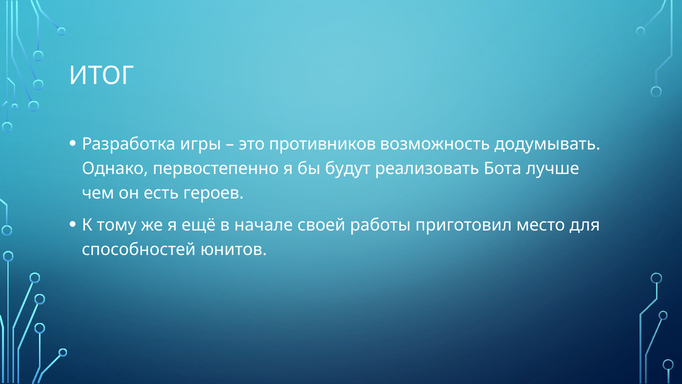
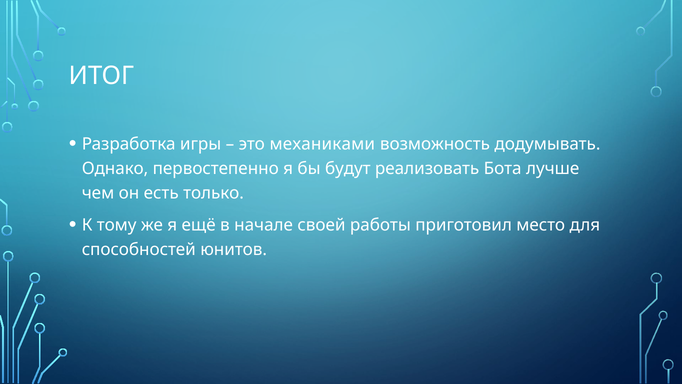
противников: противников -> механиками
героев: героев -> только
